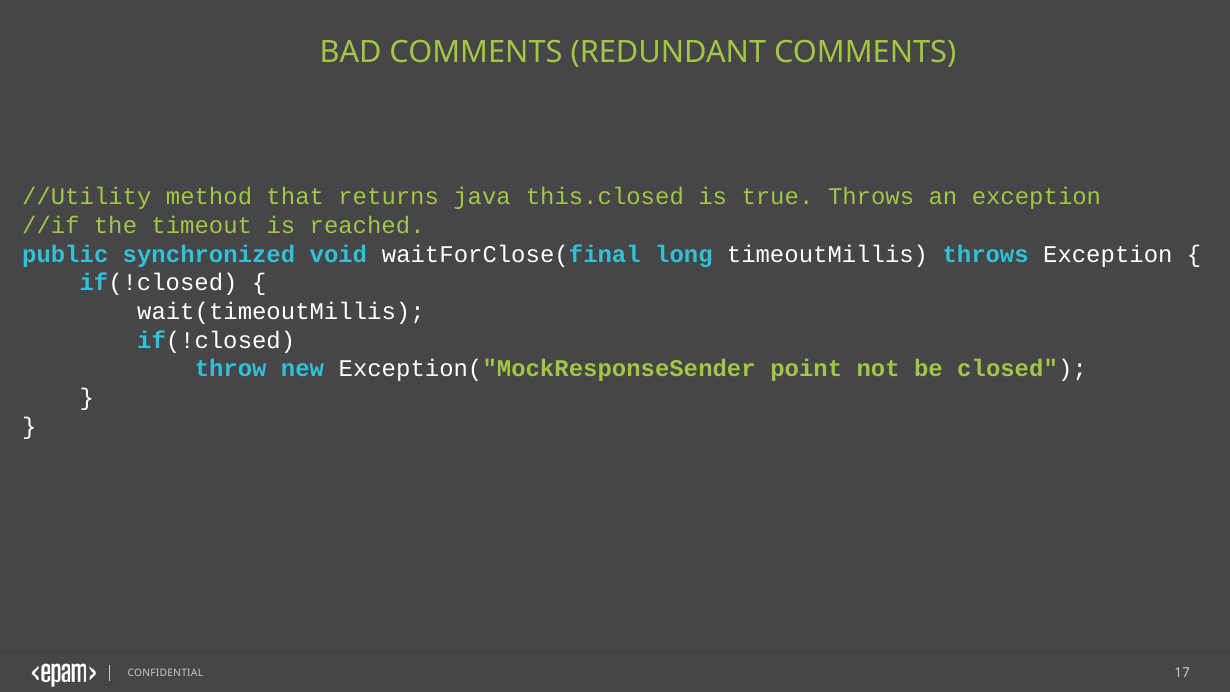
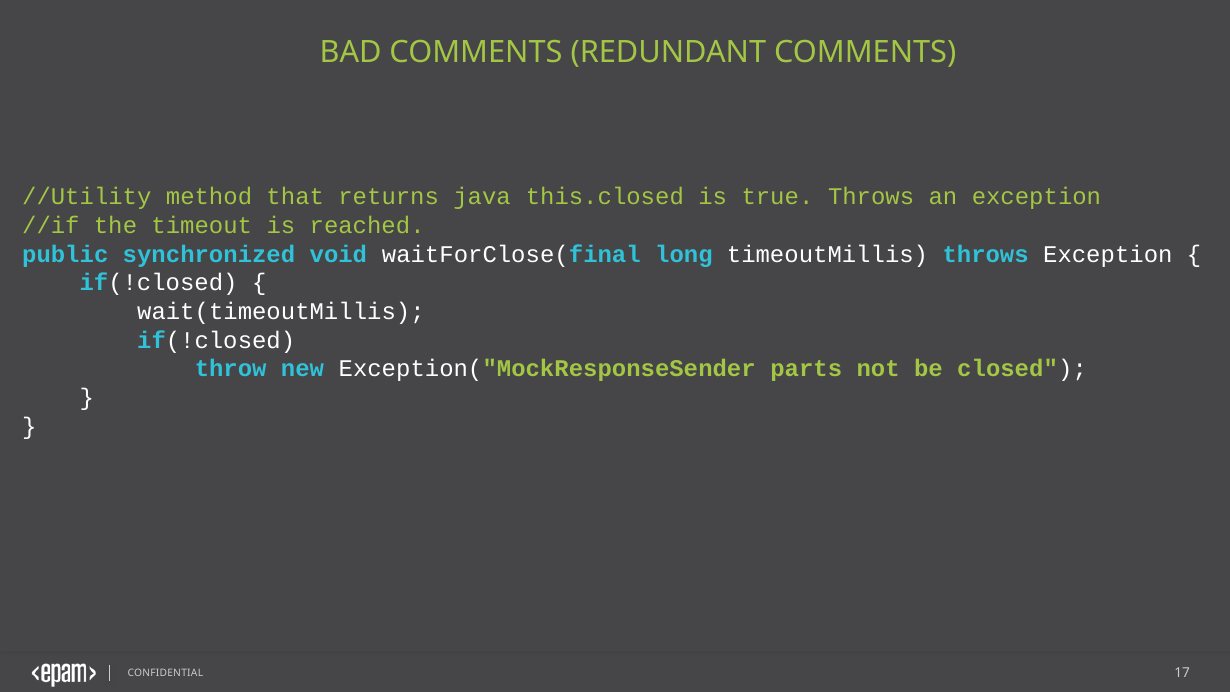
point: point -> parts
